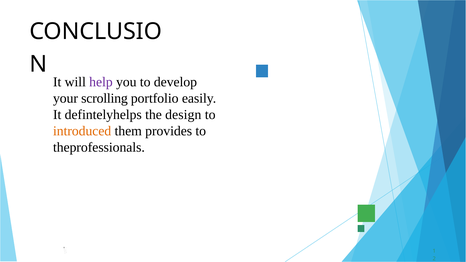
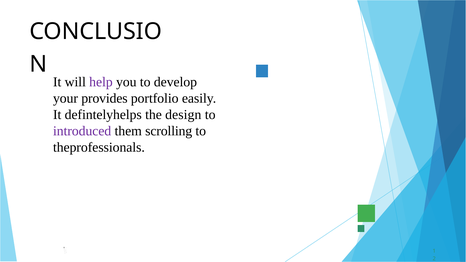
scrolling: scrolling -> provides
introduced colour: orange -> purple
provides: provides -> scrolling
